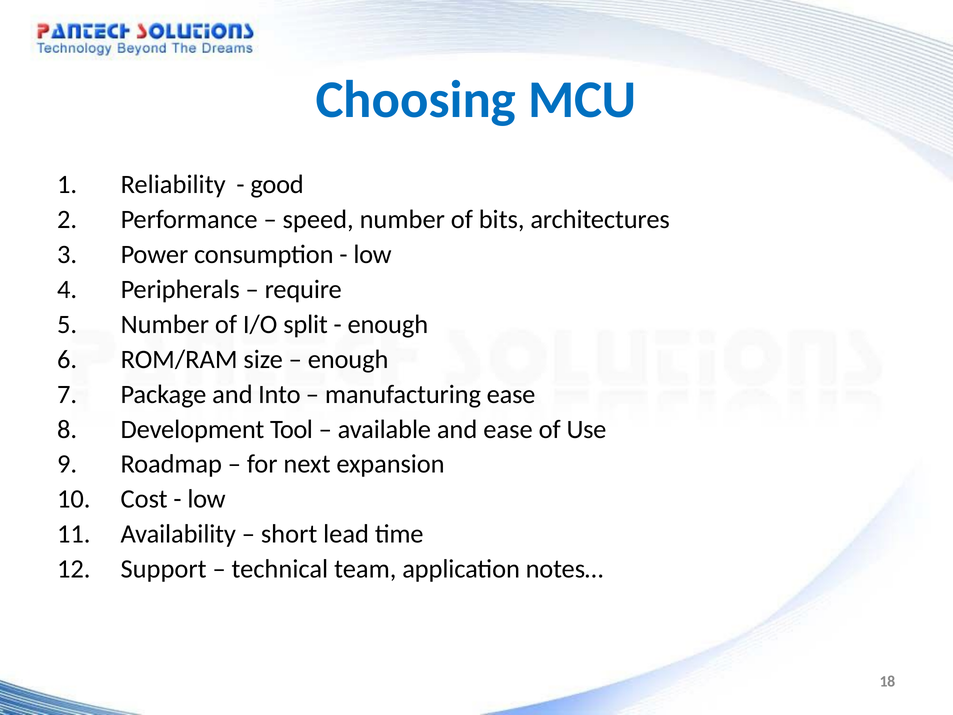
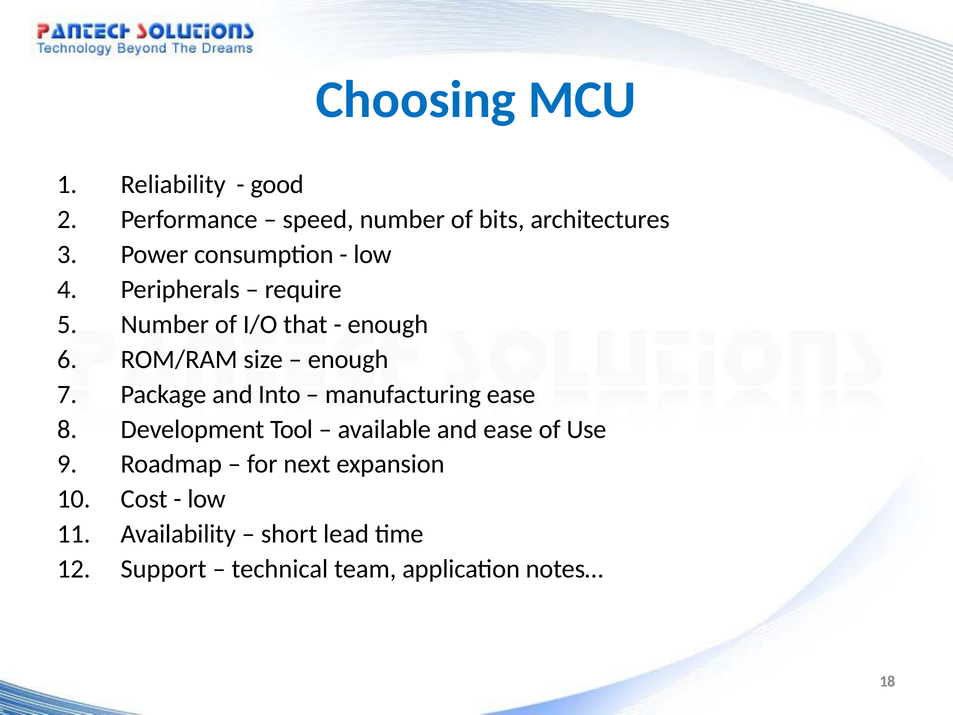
split: split -> that
